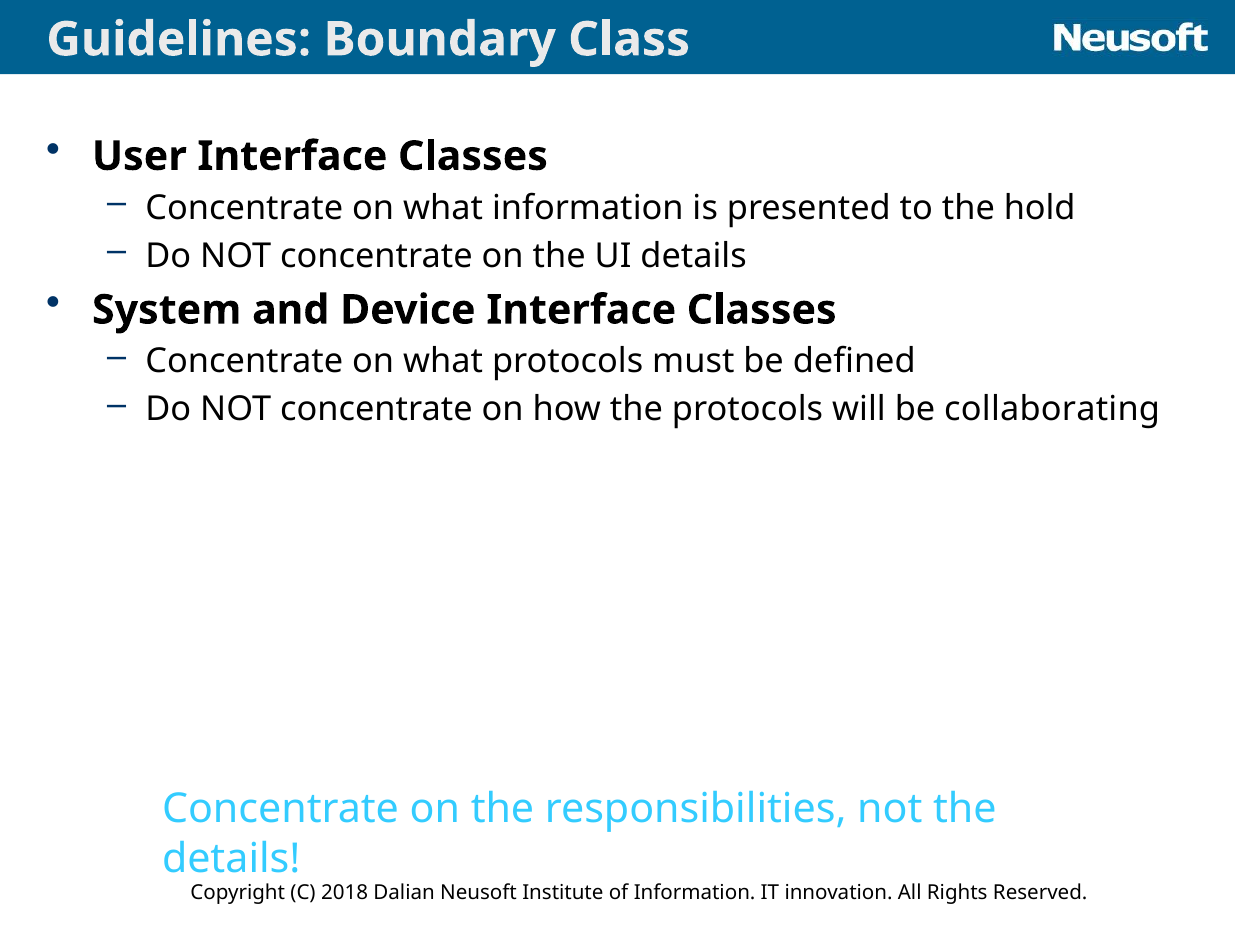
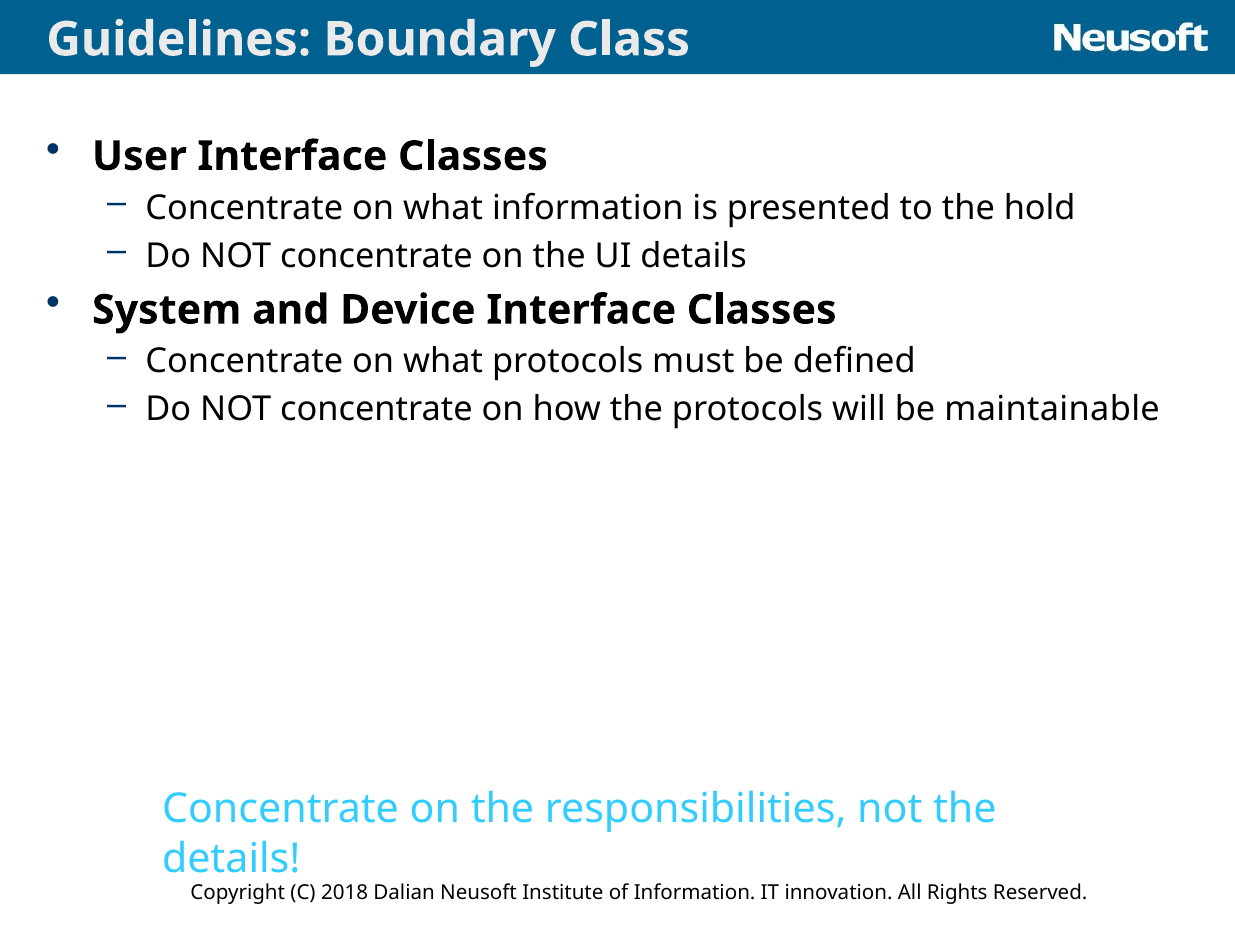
collaborating: collaborating -> maintainable
